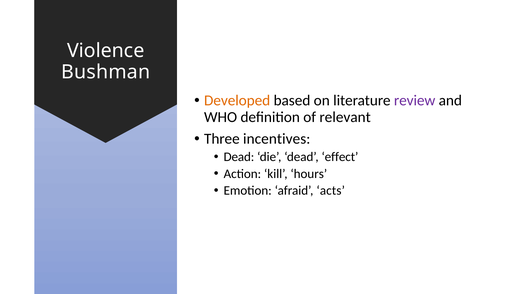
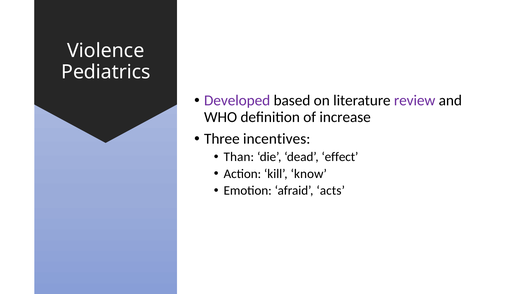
Bushman: Bushman -> Pediatrics
Developed colour: orange -> purple
relevant: relevant -> increase
Dead at (239, 157): Dead -> Than
hours: hours -> know
